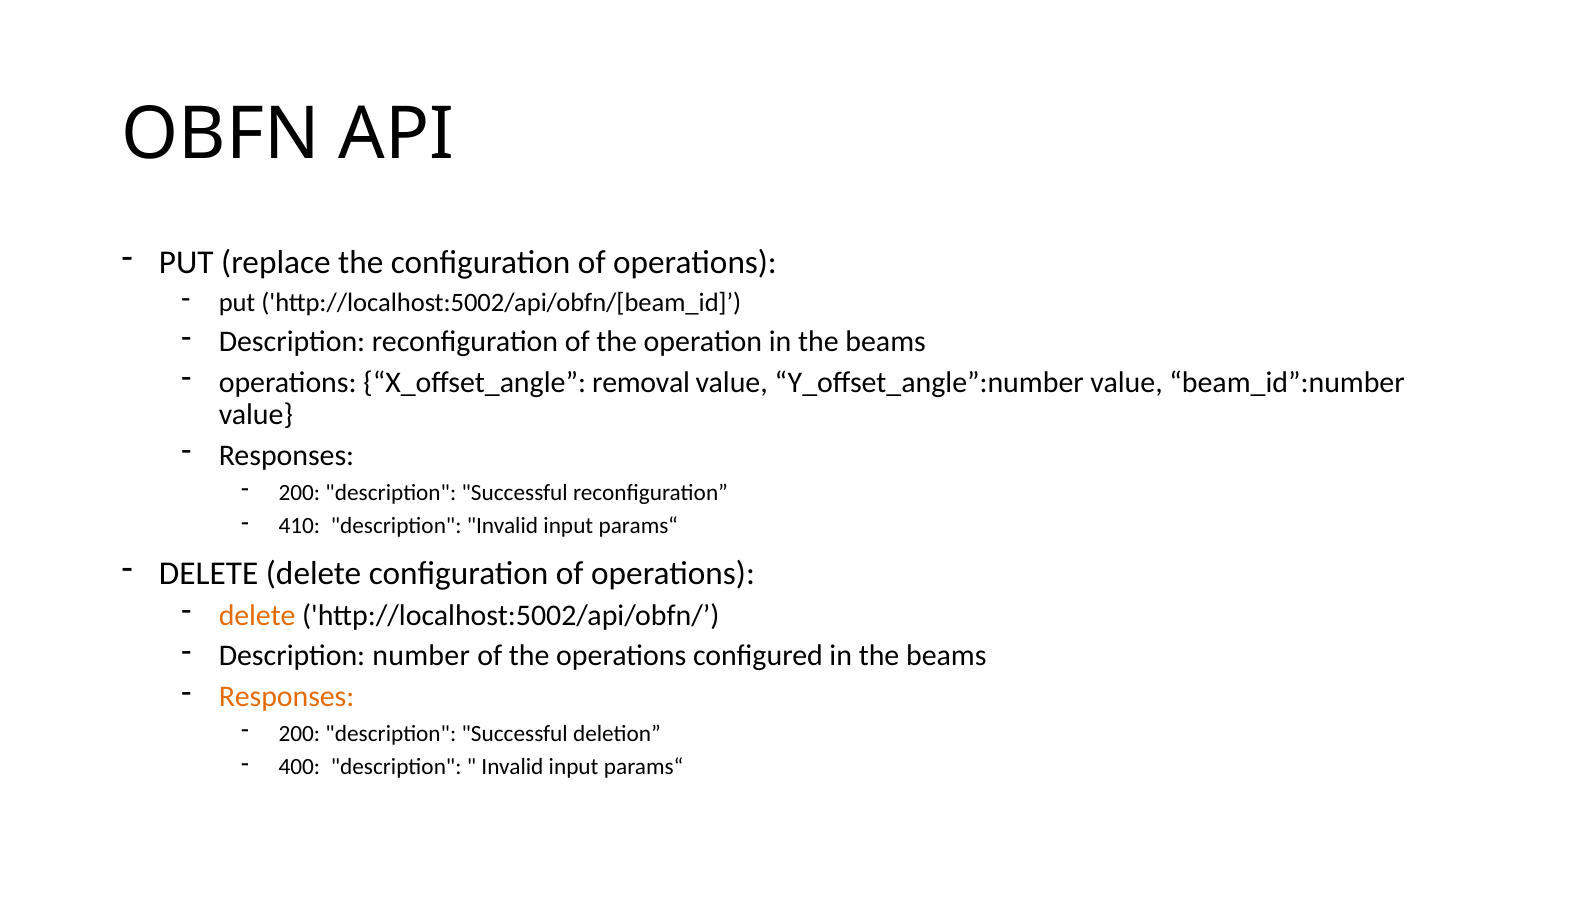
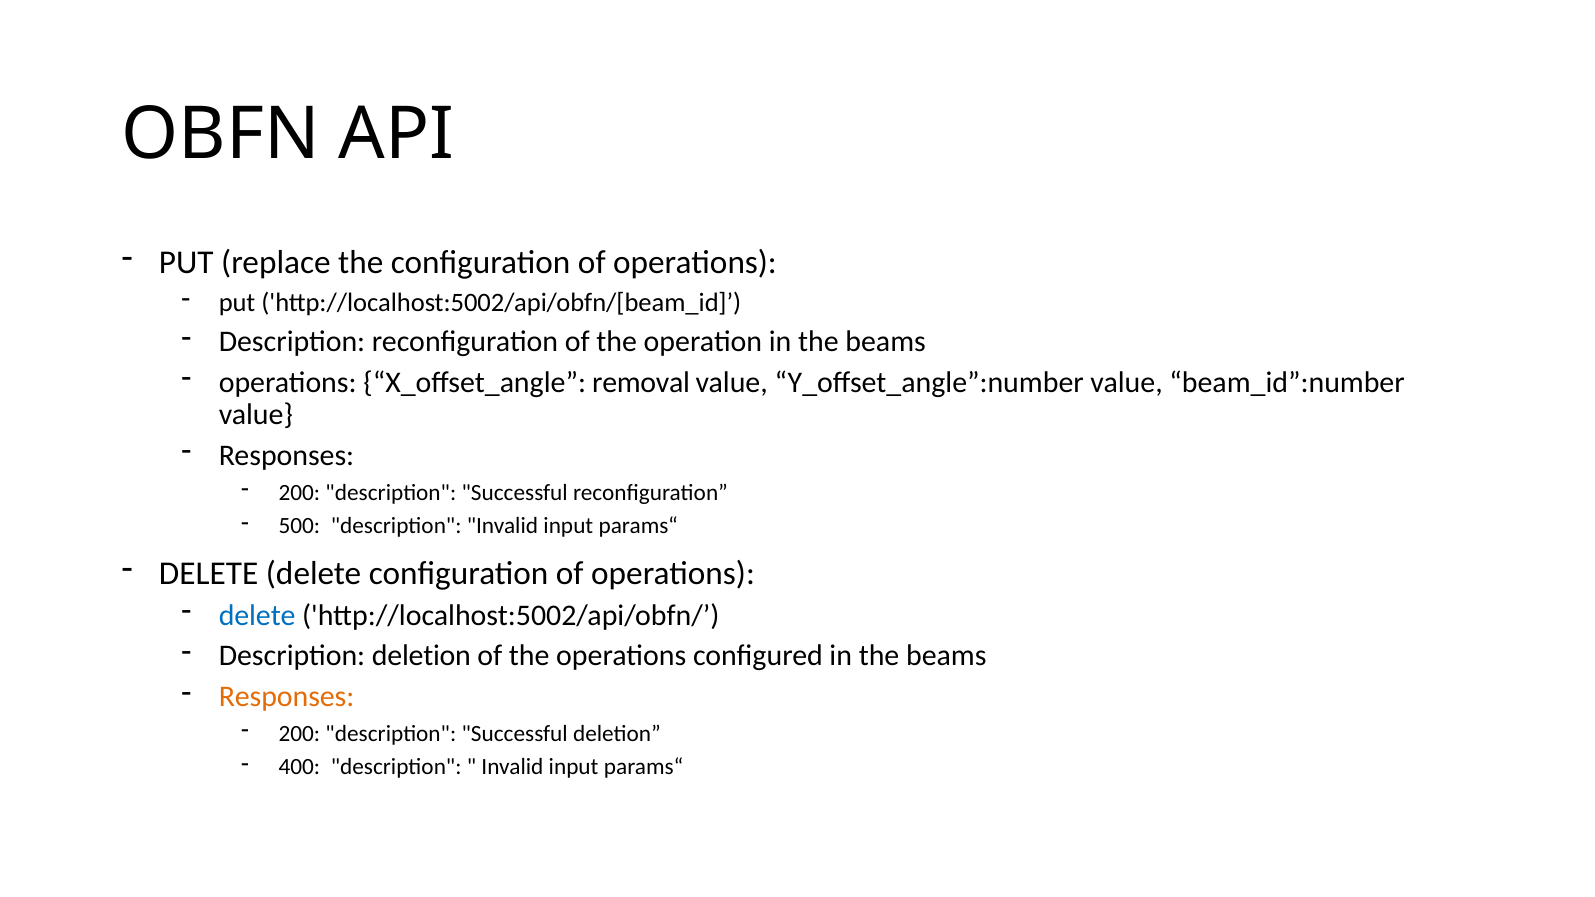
410: 410 -> 500
delete at (257, 616) colour: orange -> blue
Description number: number -> deletion
